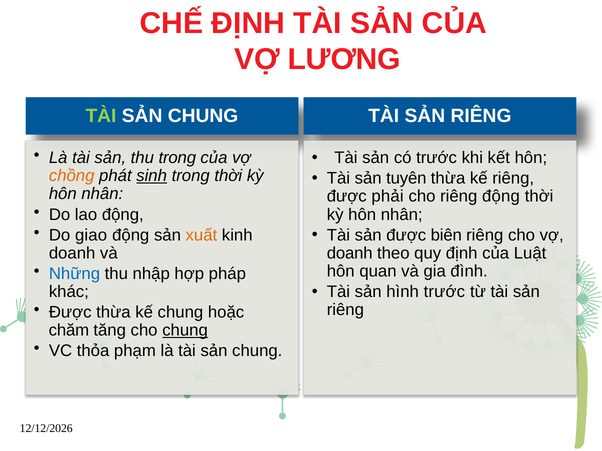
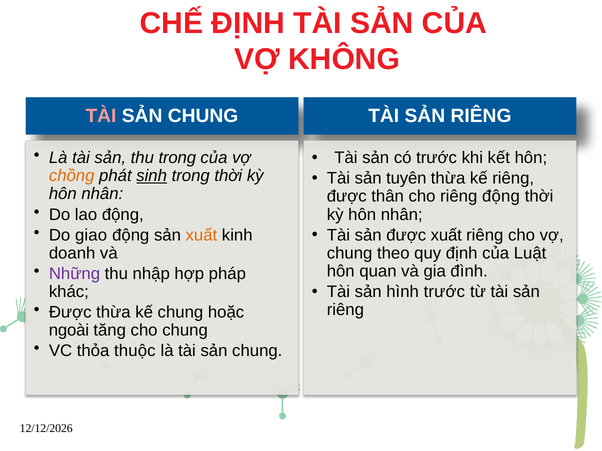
LƯƠNG: LƯƠNG -> KHÔNG
TÀI at (101, 116) colour: light green -> pink
phải: phải -> thân
được biên: biên -> xuất
doanh at (350, 253): doanh -> chung
Những colour: blue -> purple
chăm: chăm -> ngoài
chung at (185, 331) underline: present -> none
phạm: phạm -> thuộc
